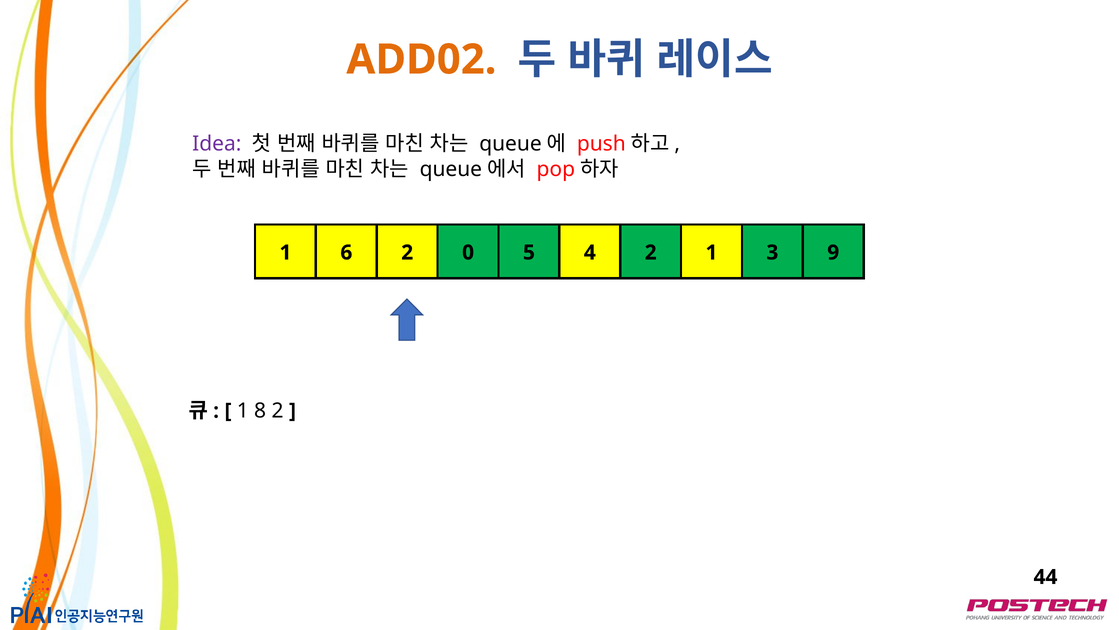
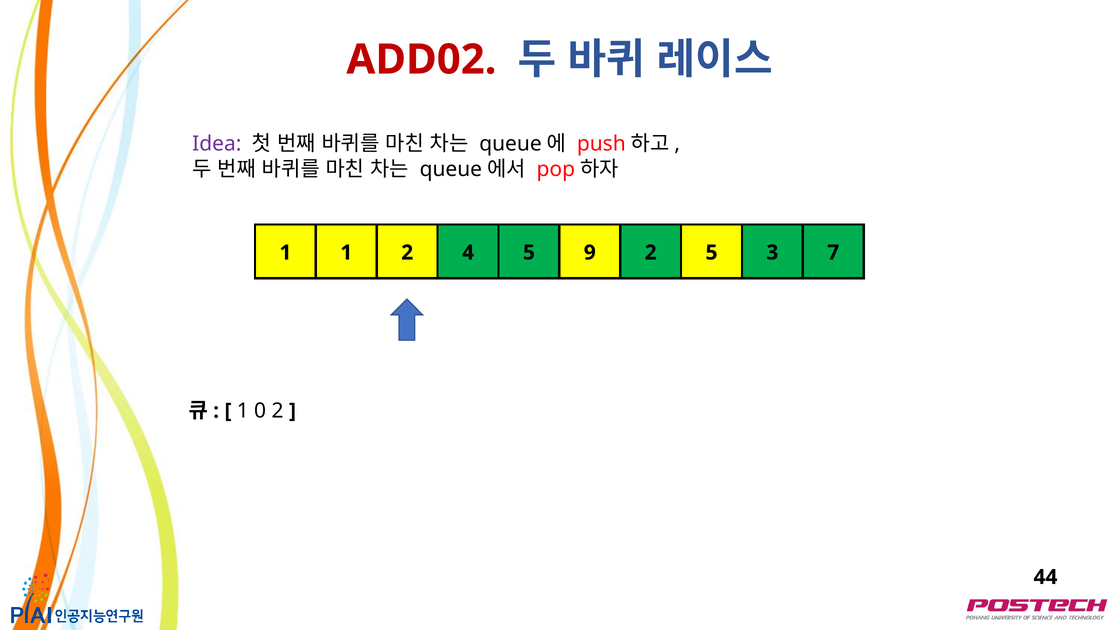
ADD02 colour: orange -> red
1 6: 6 -> 1
0: 0 -> 4
4: 4 -> 9
2 1: 1 -> 5
9: 9 -> 7
8: 8 -> 0
